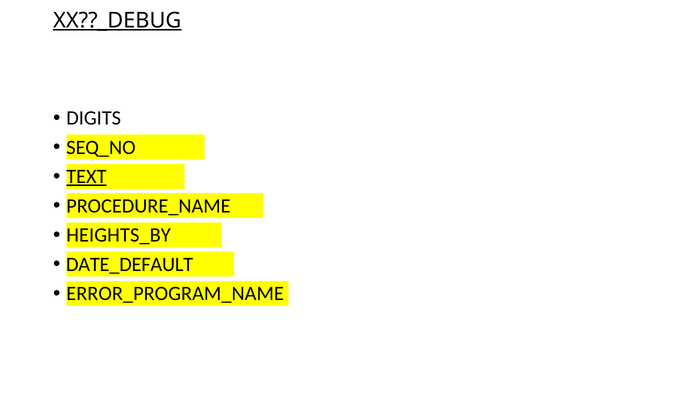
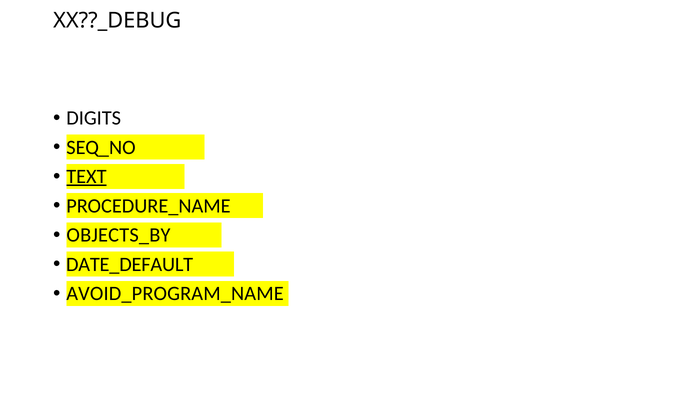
XX??_DEBUG underline: present -> none
HEIGHTS_BY: HEIGHTS_BY -> OBJECTS_BY
ERROR_PROGRAM_NAME: ERROR_PROGRAM_NAME -> AVOID_PROGRAM_NAME
